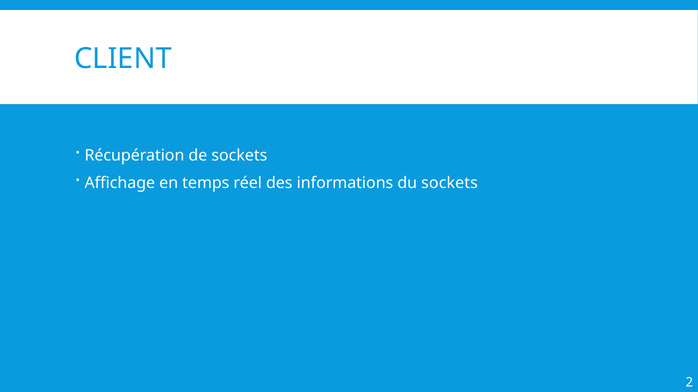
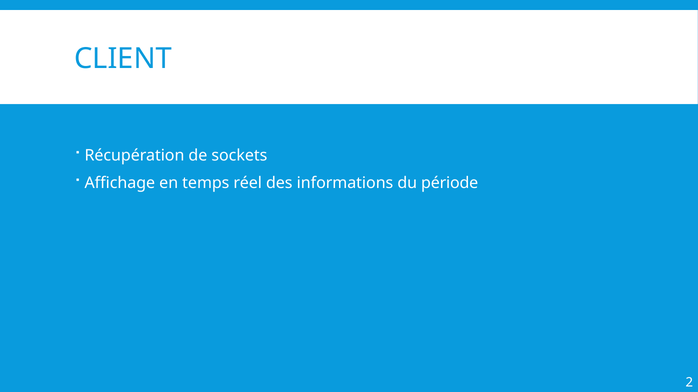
du sockets: sockets -> période
